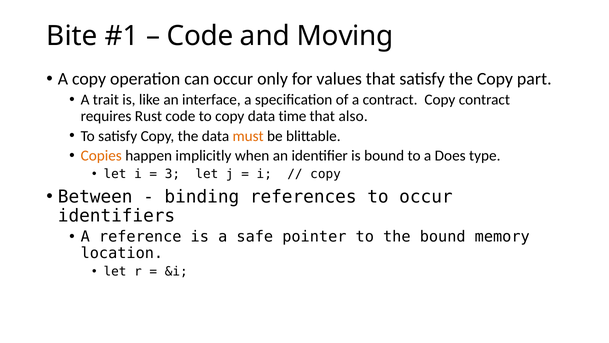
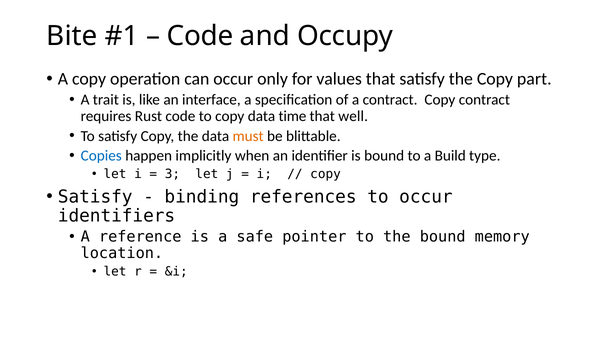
Moving: Moving -> Occupy
also: also -> well
Copies colour: orange -> blue
Does: Does -> Build
Between at (95, 196): Between -> Satisfy
